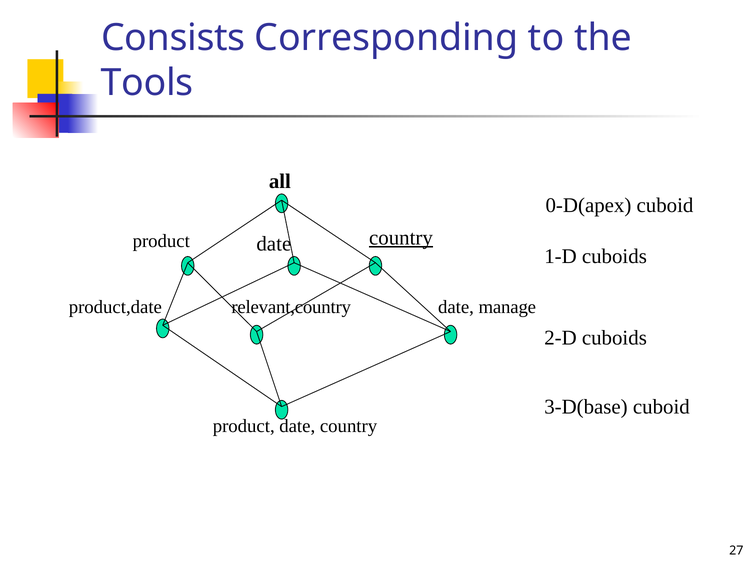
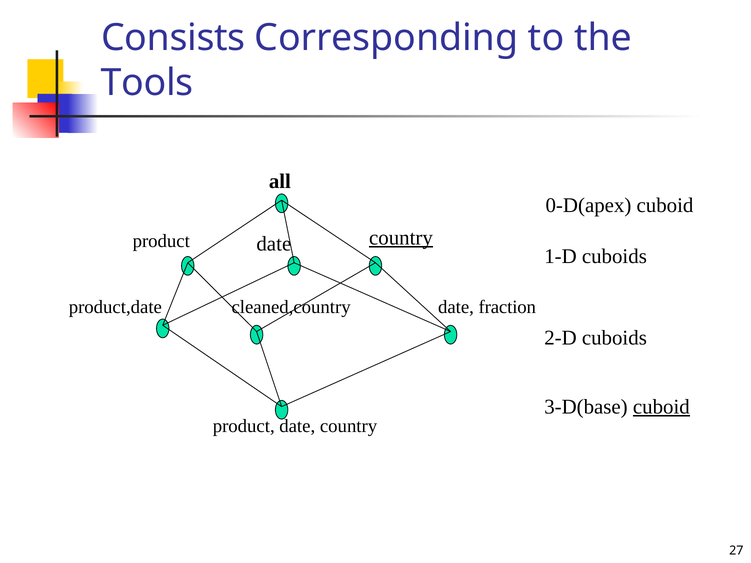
relevant,country: relevant,country -> cleaned,country
manage: manage -> fraction
cuboid at (661, 407) underline: none -> present
